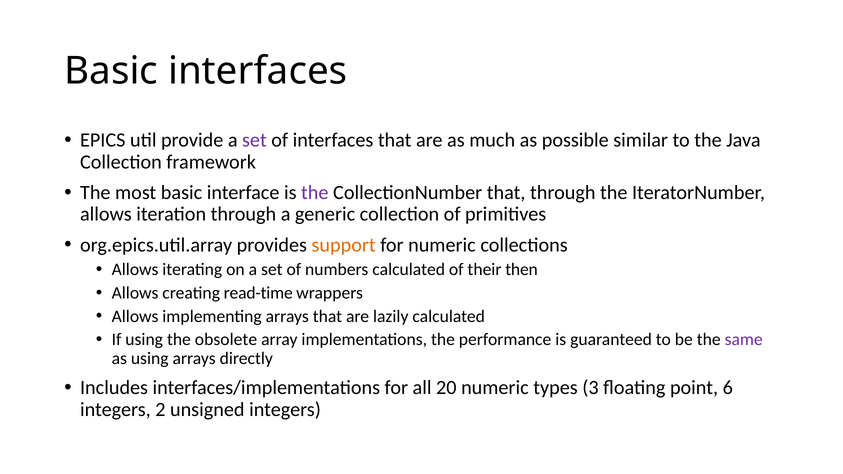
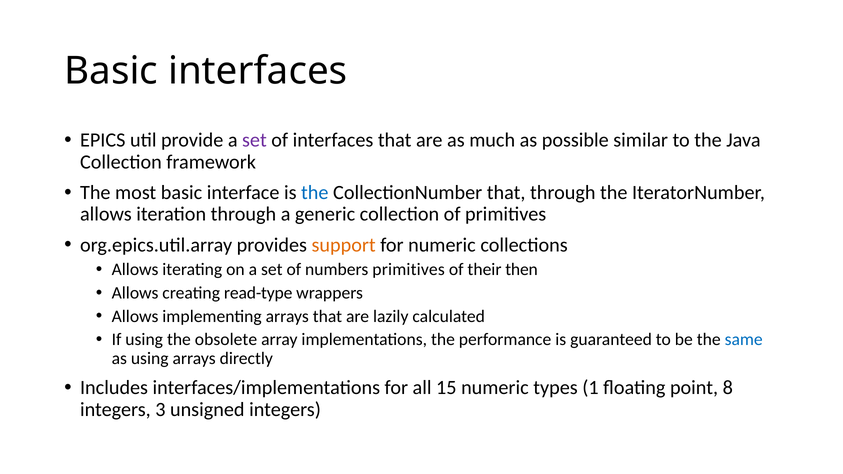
the at (315, 193) colour: purple -> blue
numbers calculated: calculated -> primitives
read-time: read-time -> read-type
same colour: purple -> blue
20: 20 -> 15
3: 3 -> 1
6: 6 -> 8
2: 2 -> 3
